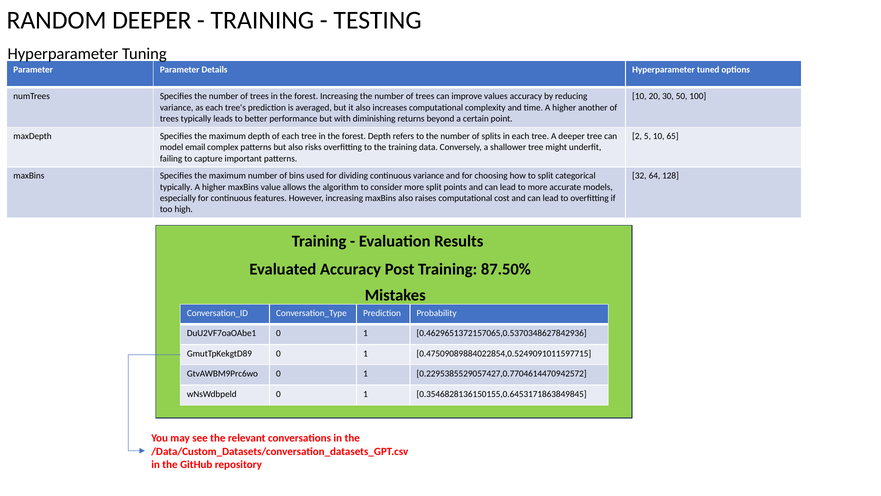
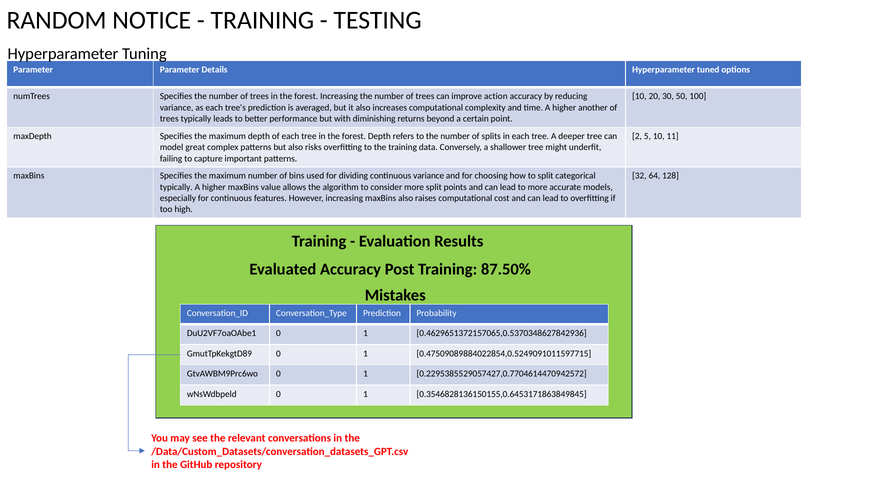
RANDOM DEEPER: DEEPER -> NOTICE
values: values -> action
65: 65 -> 11
email: email -> great
